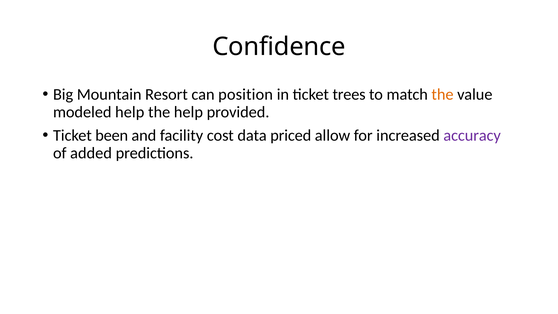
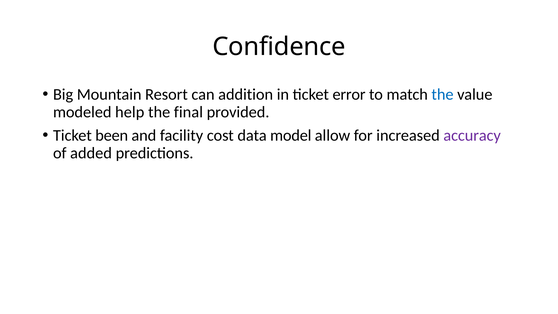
position: position -> addition
trees: trees -> error
the at (443, 94) colour: orange -> blue
the help: help -> final
priced: priced -> model
